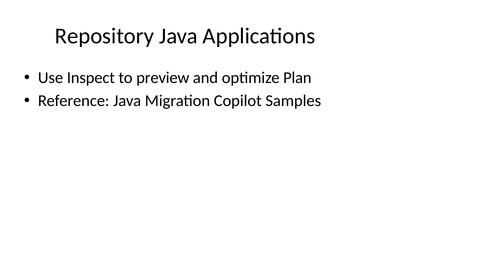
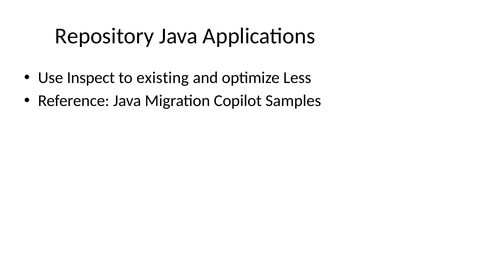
preview: preview -> existing
Plan: Plan -> Less
